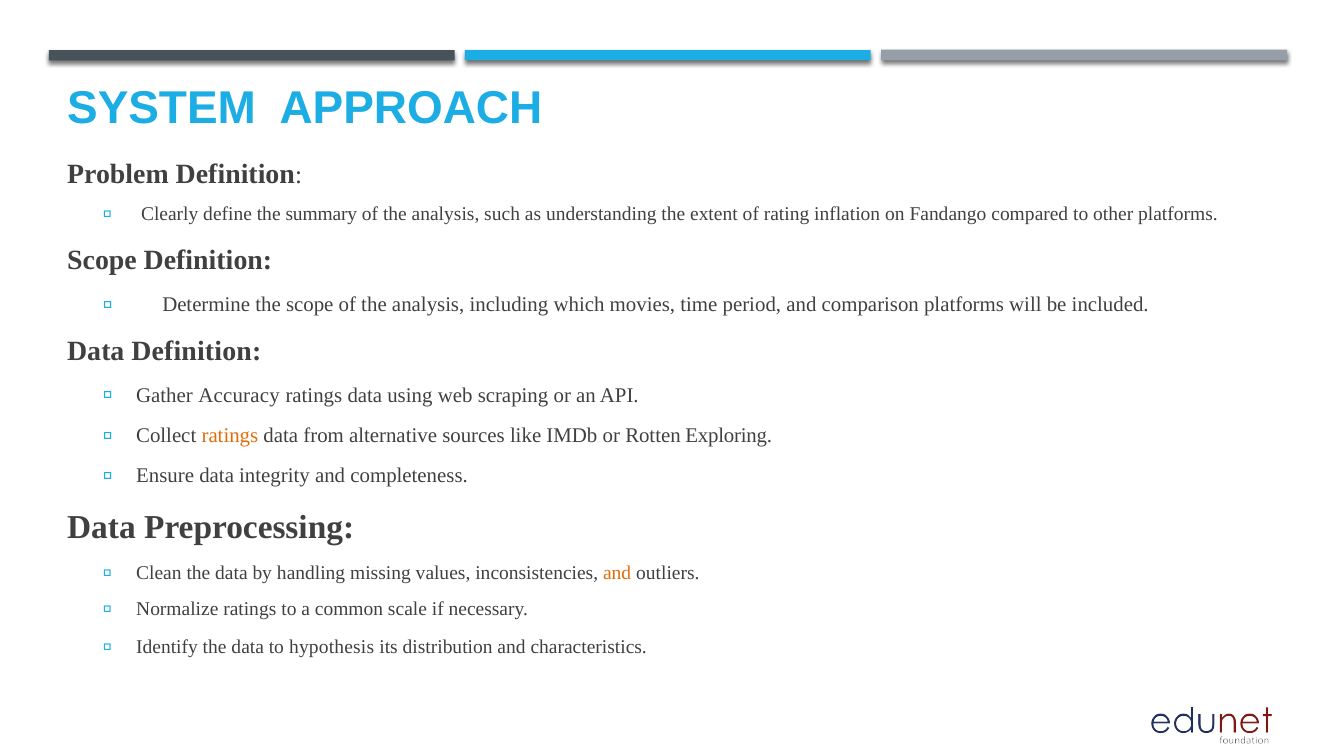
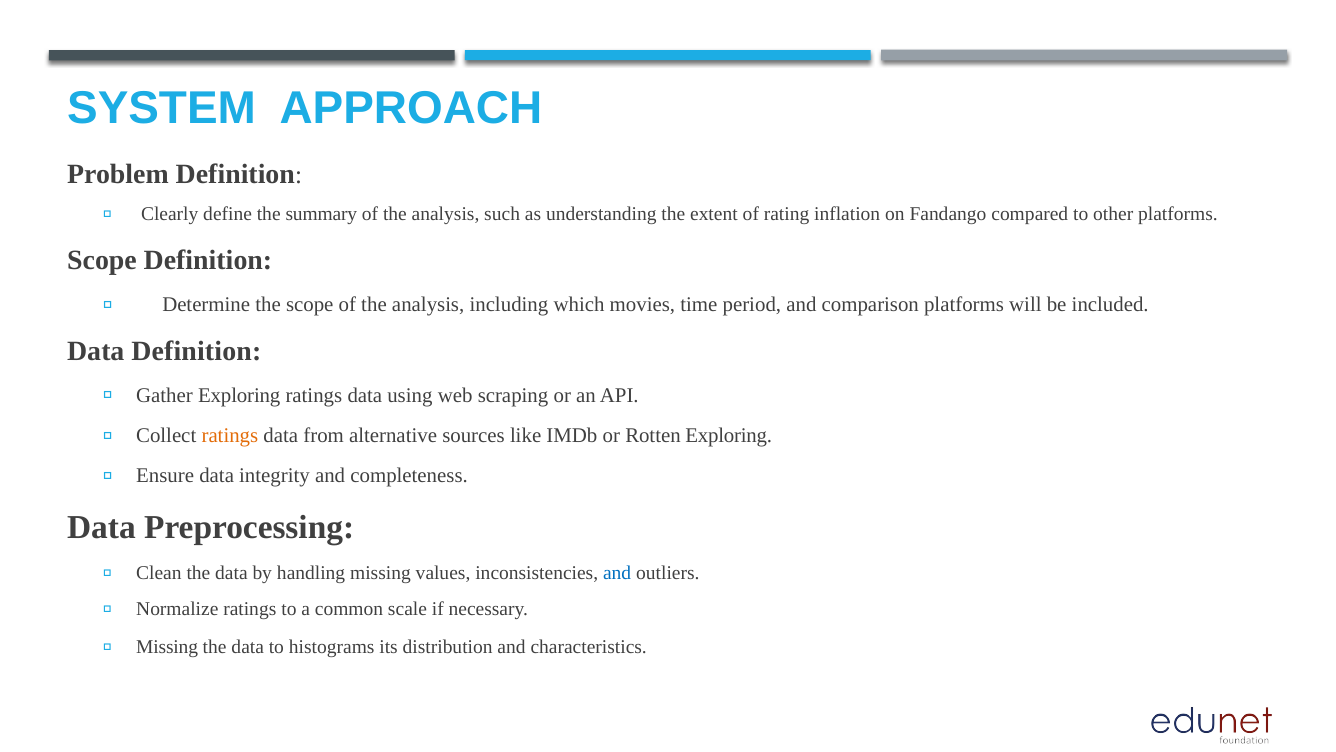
Gather Accuracy: Accuracy -> Exploring
and at (617, 573) colour: orange -> blue
Identify at (167, 647): Identify -> Missing
hypothesis: hypothesis -> histograms
